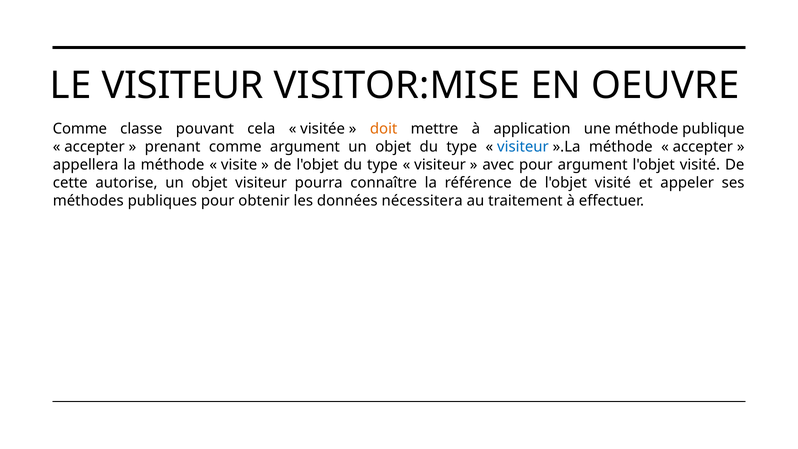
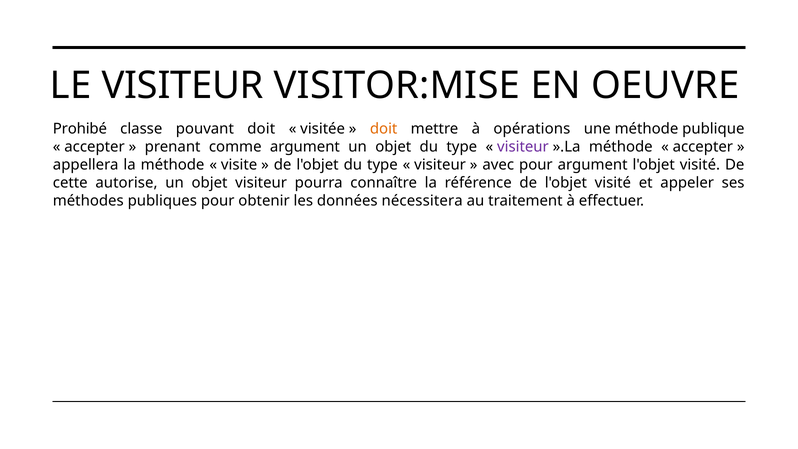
Comme at (80, 129): Comme -> Prohibé
pouvant cela: cela -> doit
application: application -> opérations
visiteur at (523, 147) colour: blue -> purple
